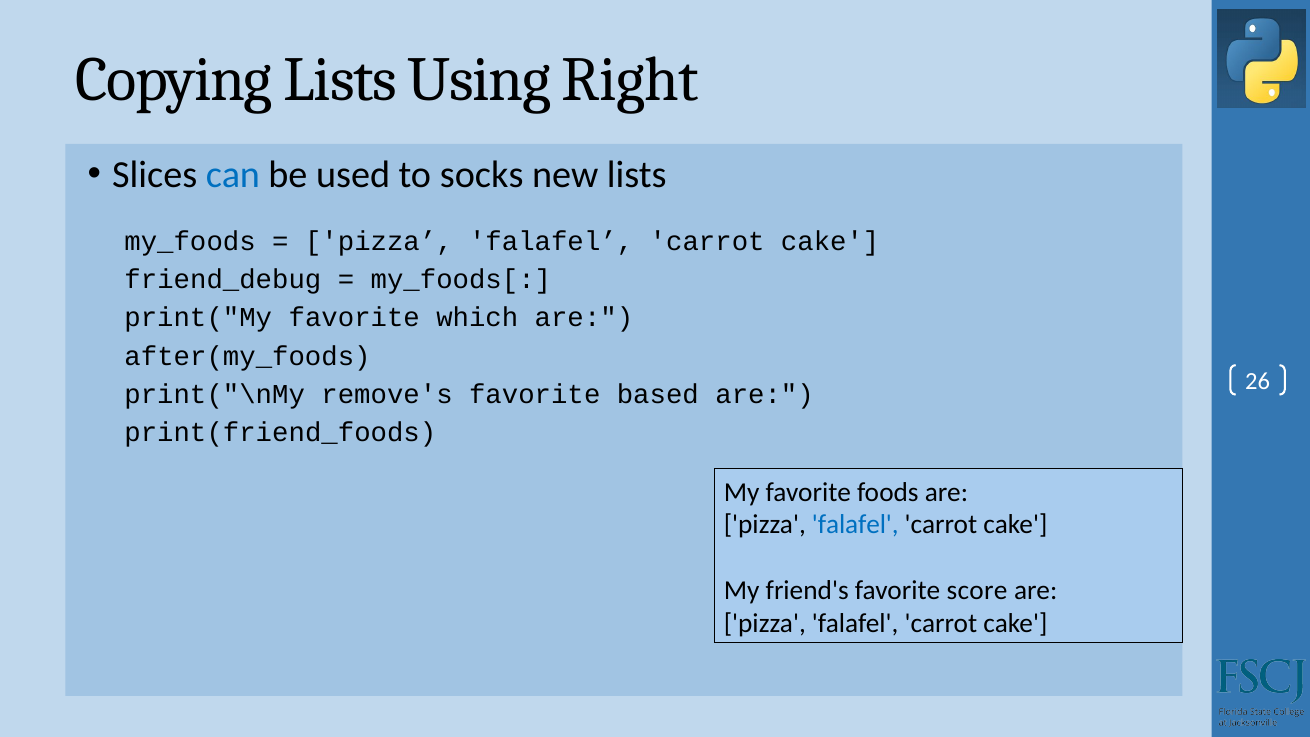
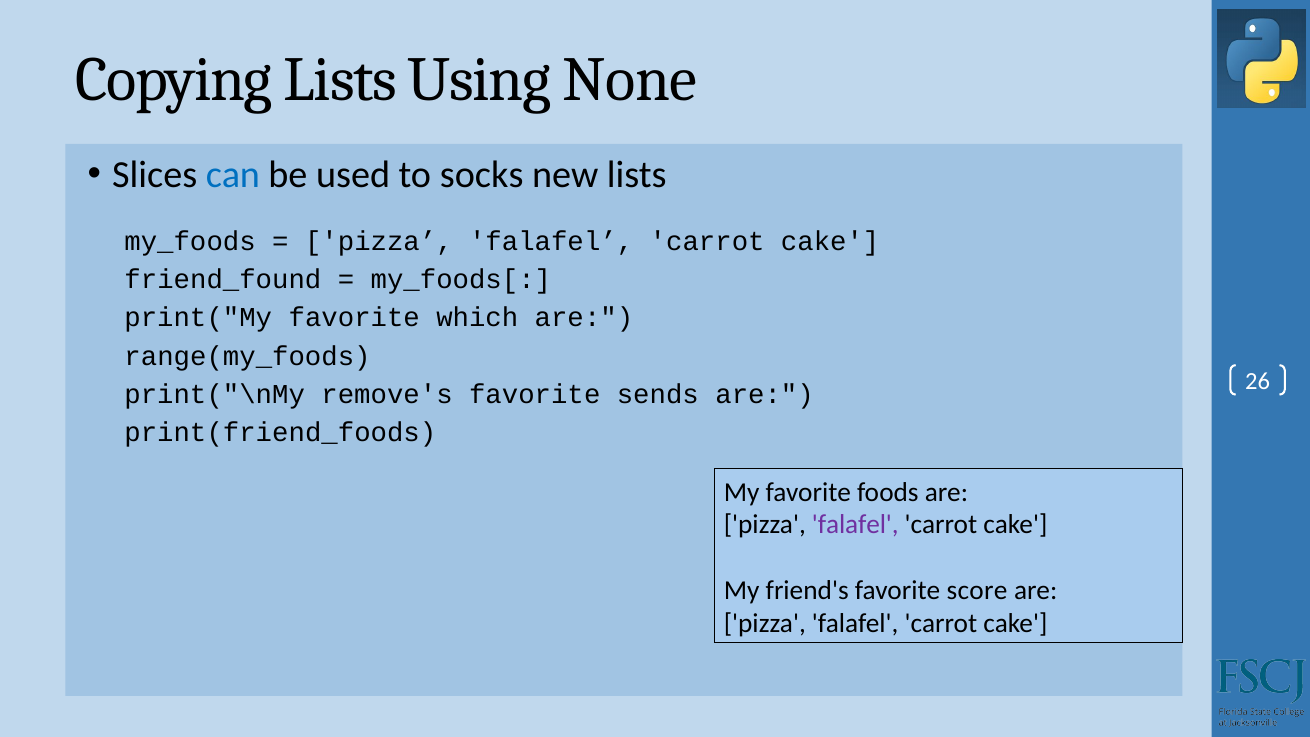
Right: Right -> None
friend_debug: friend_debug -> friend_found
after(my_foods: after(my_foods -> range(my_foods
based: based -> sends
falafel at (855, 525) colour: blue -> purple
